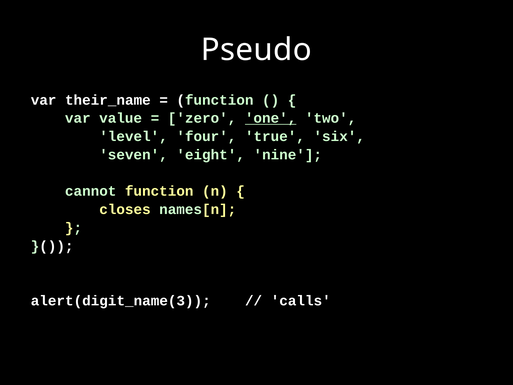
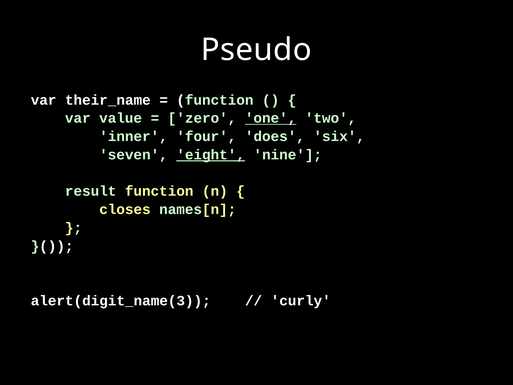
level: level -> inner
true: true -> does
eight underline: none -> present
cannot: cannot -> result
calls: calls -> curly
